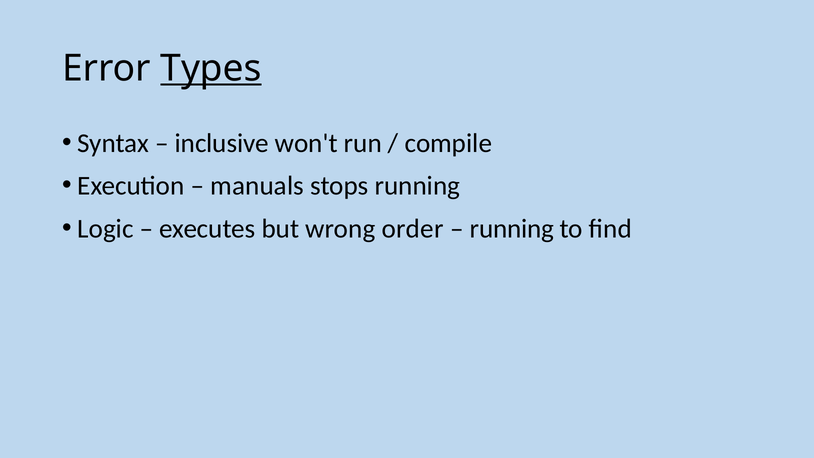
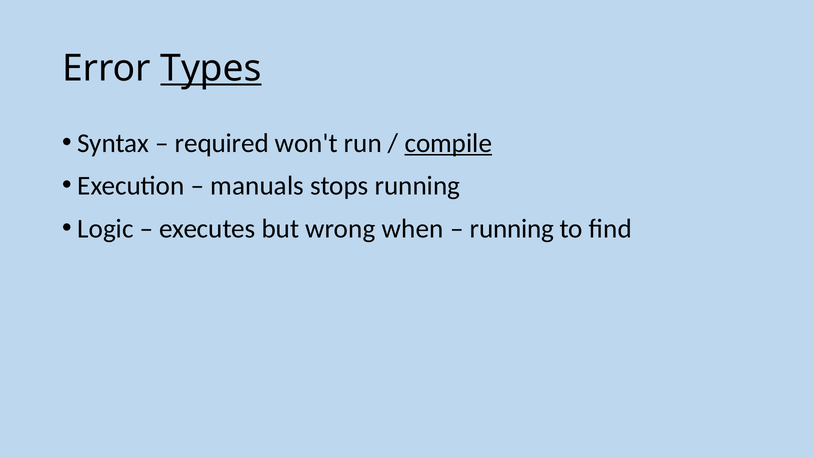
inclusive: inclusive -> required
compile underline: none -> present
order: order -> when
